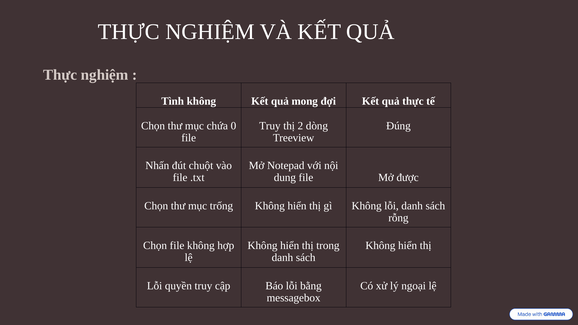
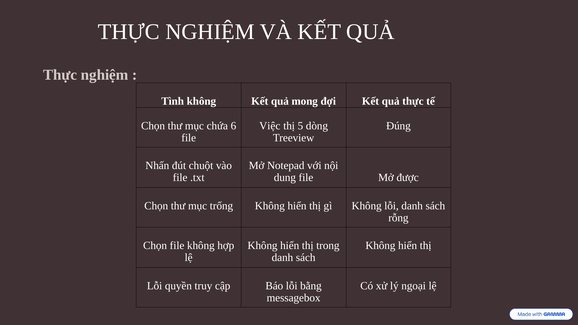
0: 0 -> 6
Truy at (270, 126): Truy -> Việc
2: 2 -> 5
